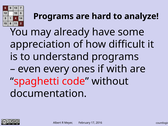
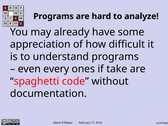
with: with -> take
